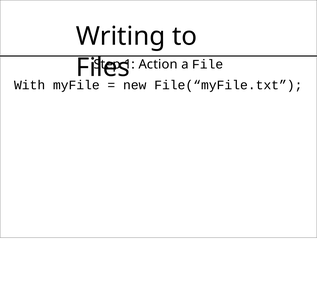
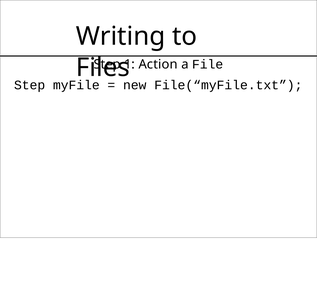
With at (30, 85): With -> Step
